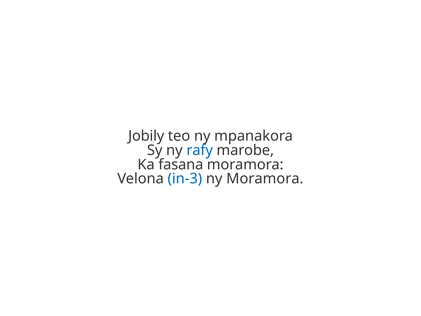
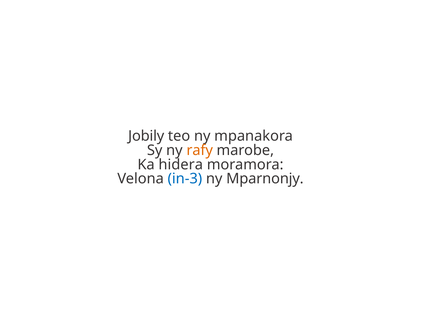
rafy colour: blue -> orange
fasana: fasana -> hidera
ny Moramora: Moramora -> Mparnonjy
